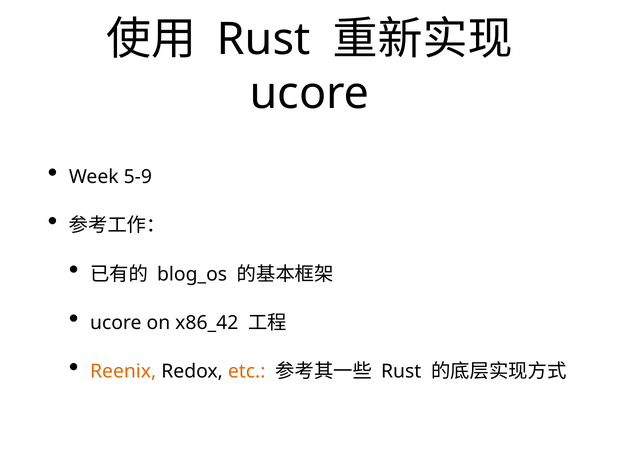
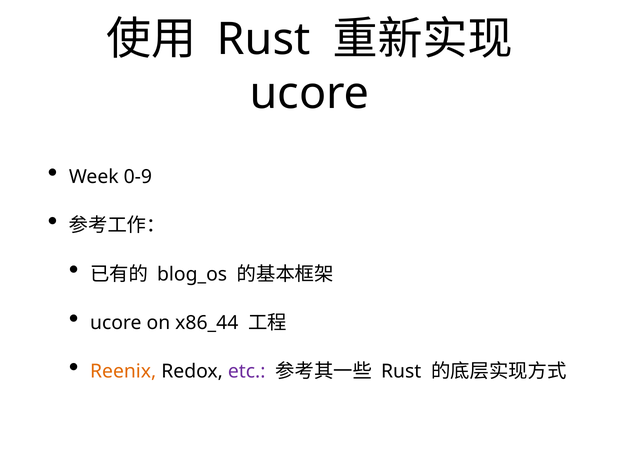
5-9: 5-9 -> 0-9
x86_42: x86_42 -> x86_44
etc colour: orange -> purple
